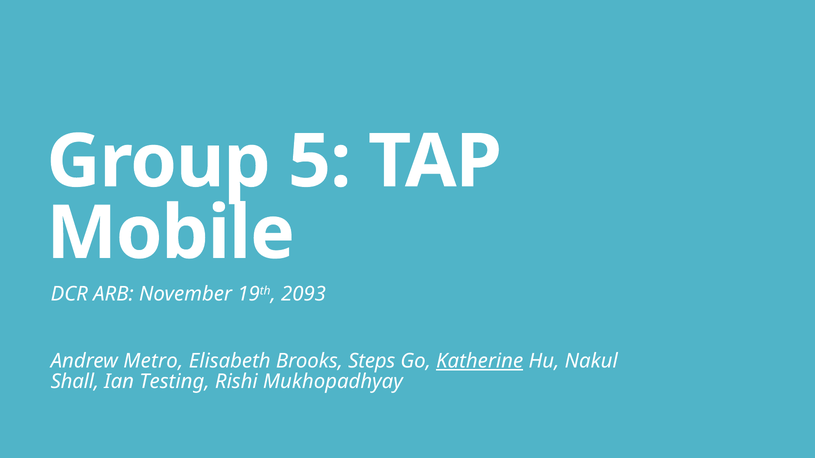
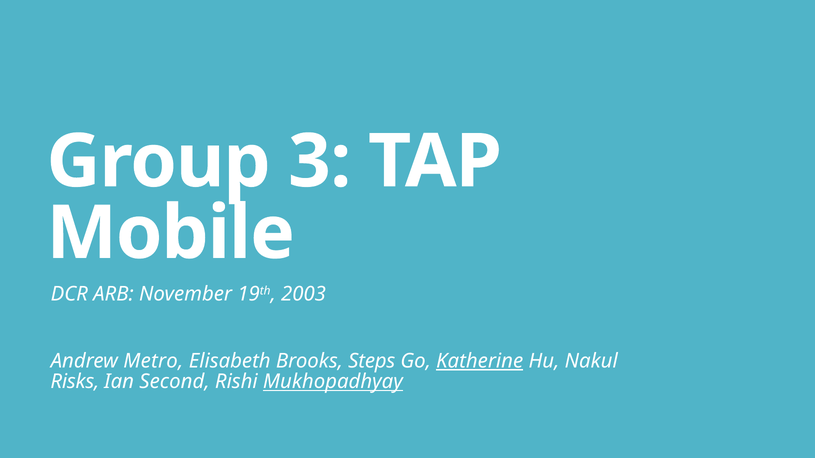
5: 5 -> 3
2093: 2093 -> 2003
Shall: Shall -> Risks
Testing: Testing -> Second
Mukhopadhyay underline: none -> present
